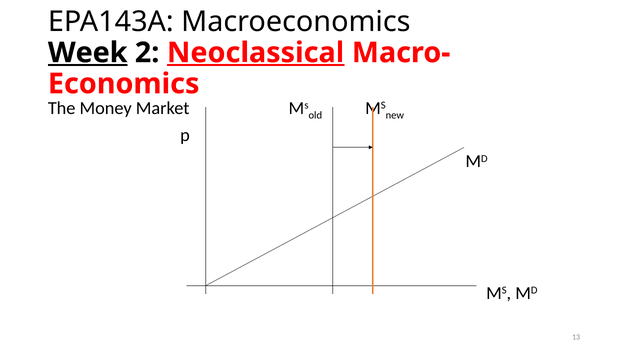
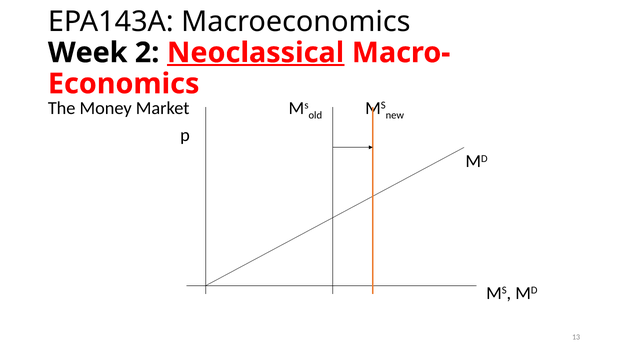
Week underline: present -> none
